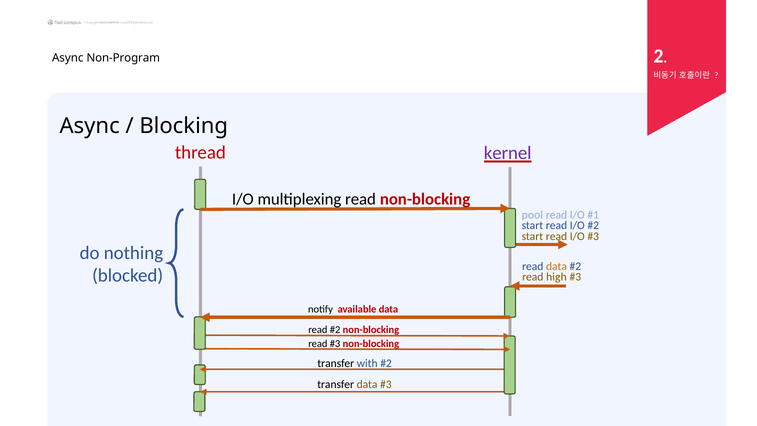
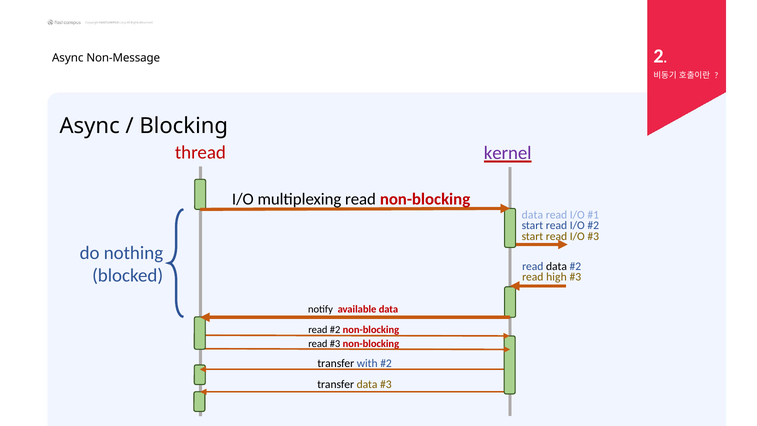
Non-Program: Non-Program -> Non-Message
pool at (532, 215): pool -> data
data at (557, 266) colour: orange -> black
